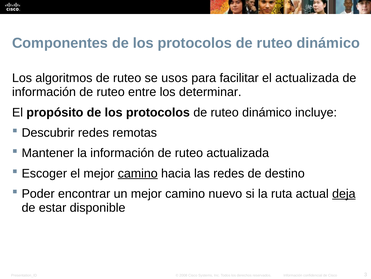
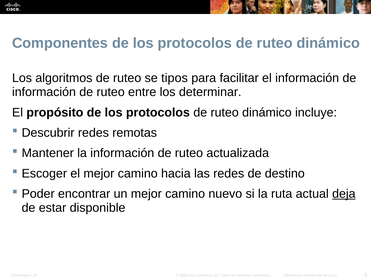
usos: usos -> tipos
el actualizada: actualizada -> información
camino at (138, 173) underline: present -> none
